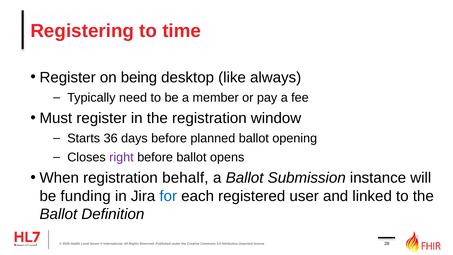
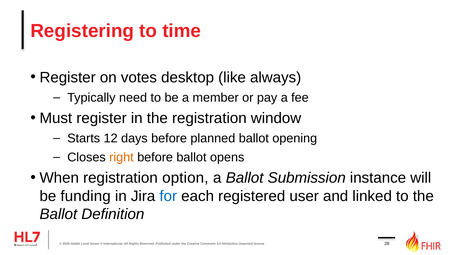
being: being -> votes
36: 36 -> 12
right colour: purple -> orange
behalf: behalf -> option
